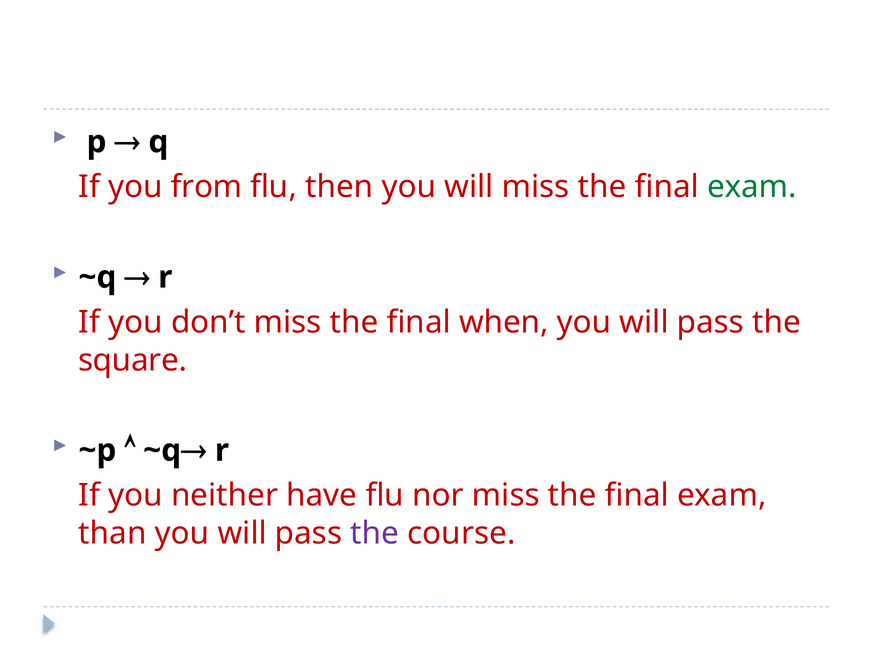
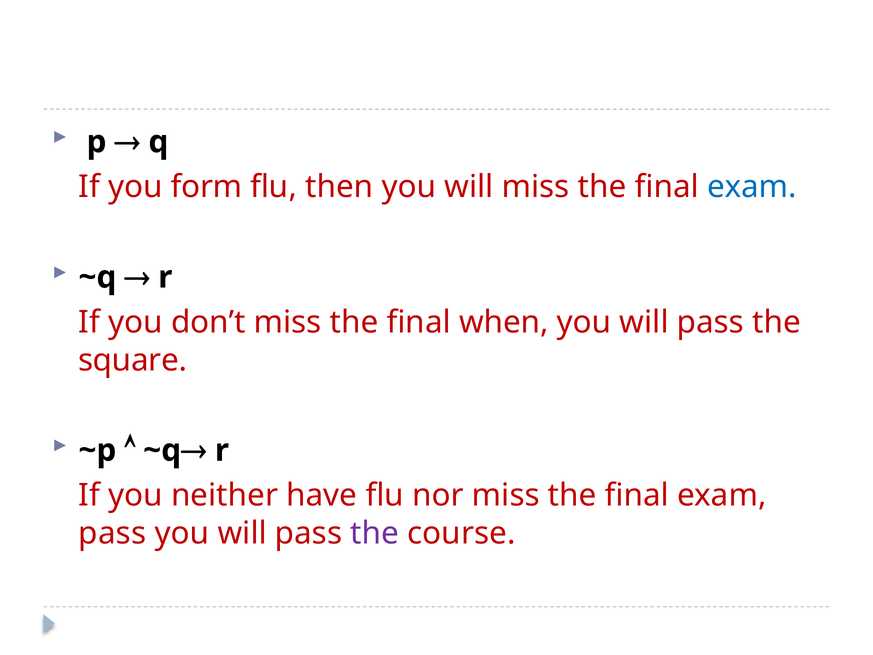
from: from -> form
exam at (752, 187) colour: green -> blue
than at (112, 533): than -> pass
